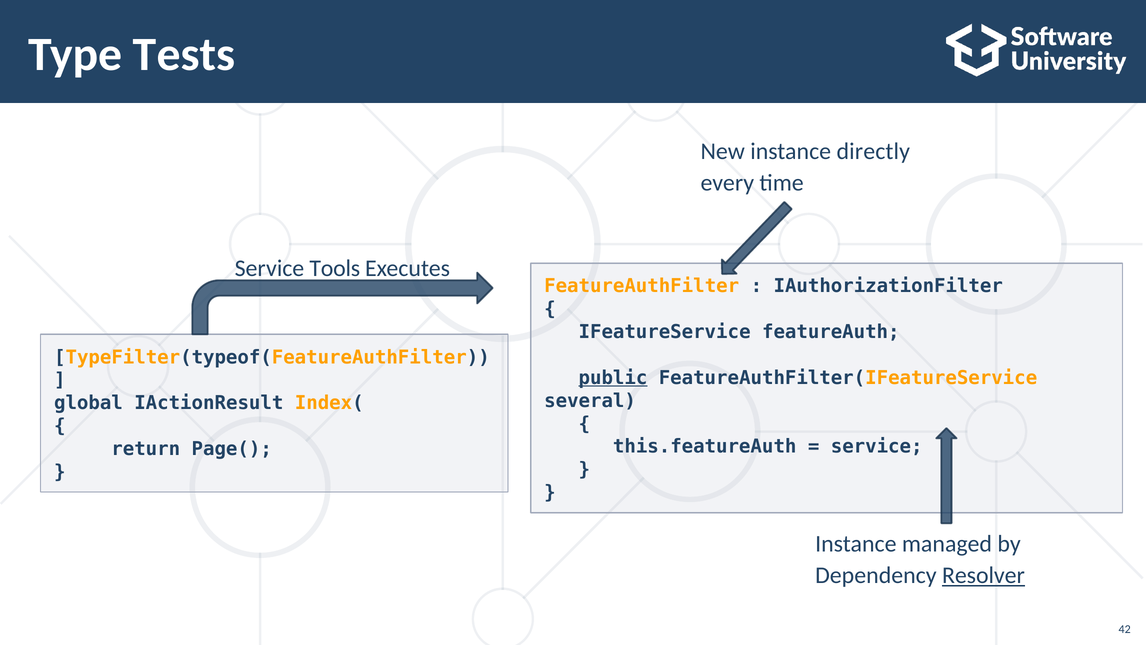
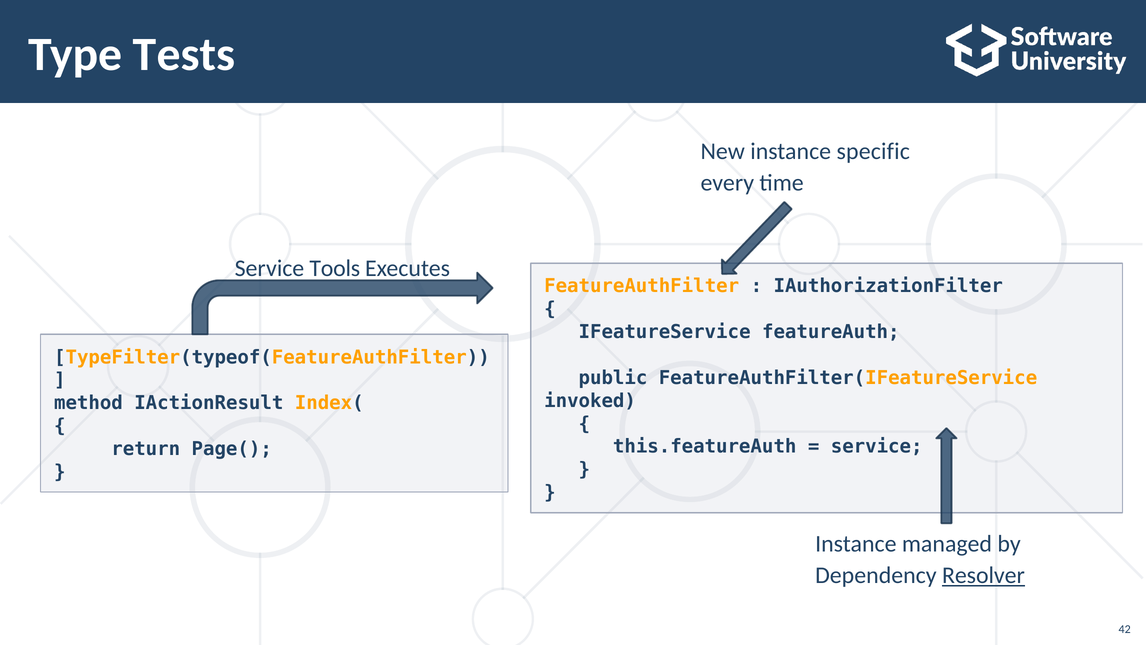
directly: directly -> specific
public underline: present -> none
several: several -> invoked
global: global -> method
